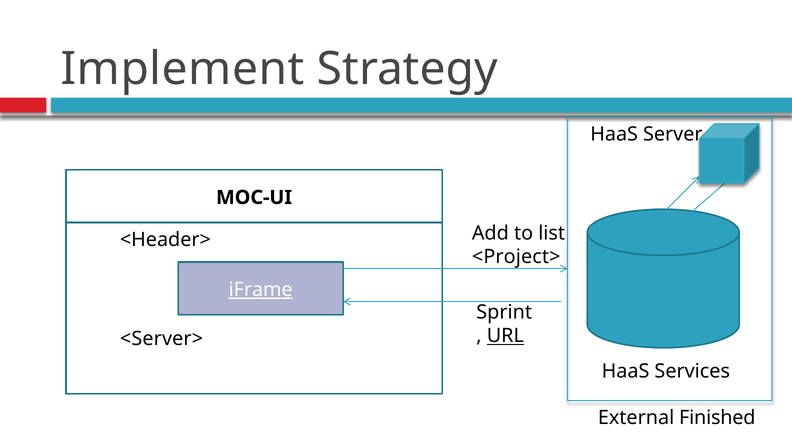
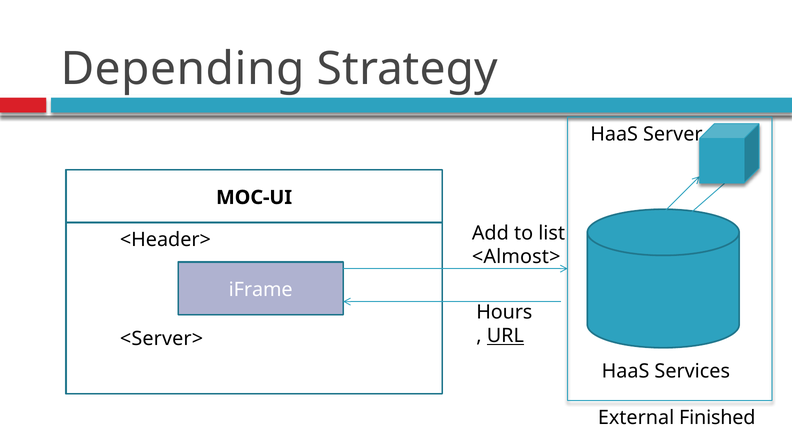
Implement: Implement -> Depending
<Project>: <Project> -> <Almost>
iFrame underline: present -> none
Sprint: Sprint -> Hours
